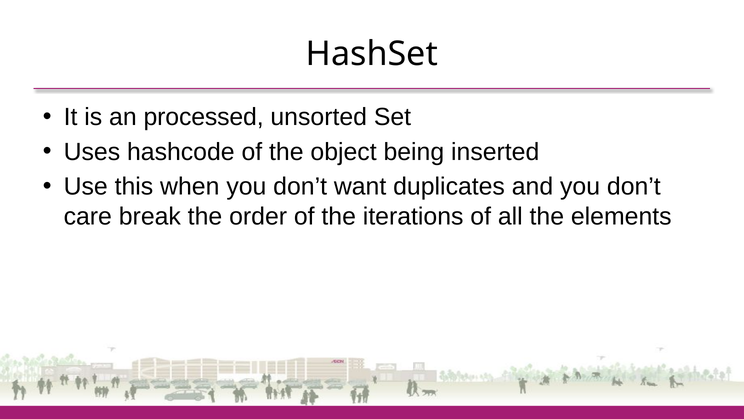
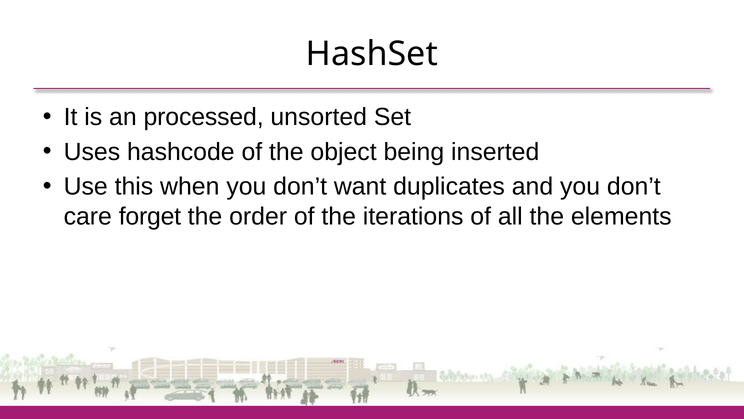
break: break -> forget
